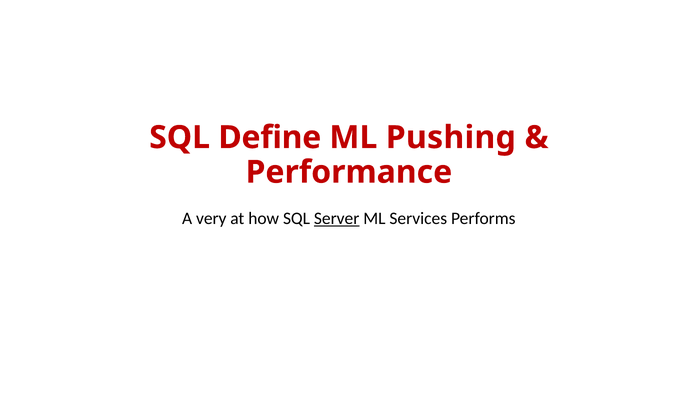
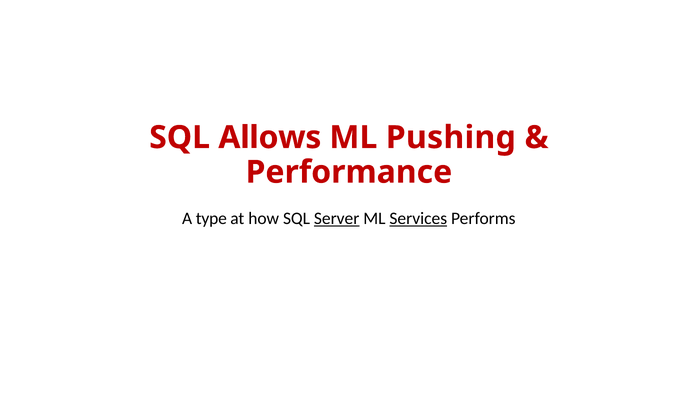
Define: Define -> Allows
very: very -> type
Services underline: none -> present
